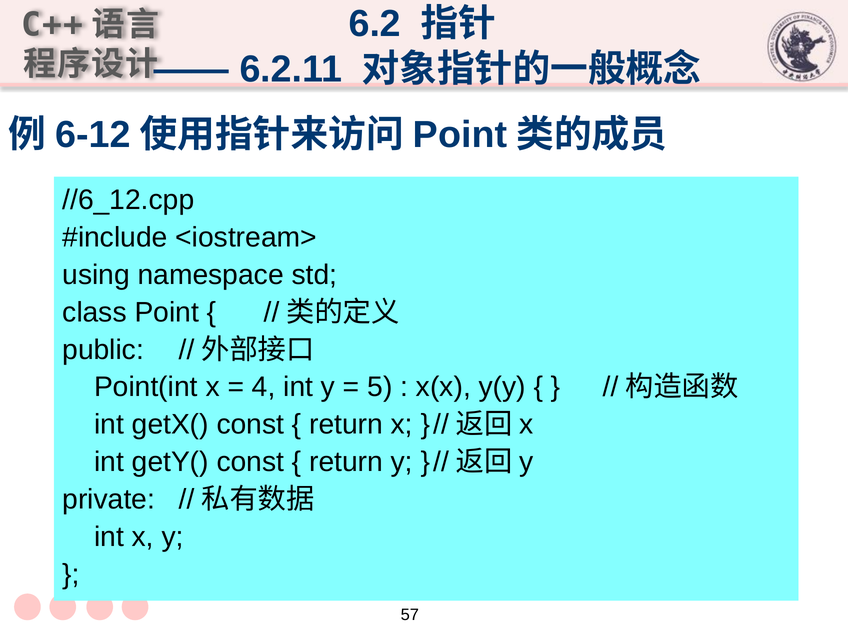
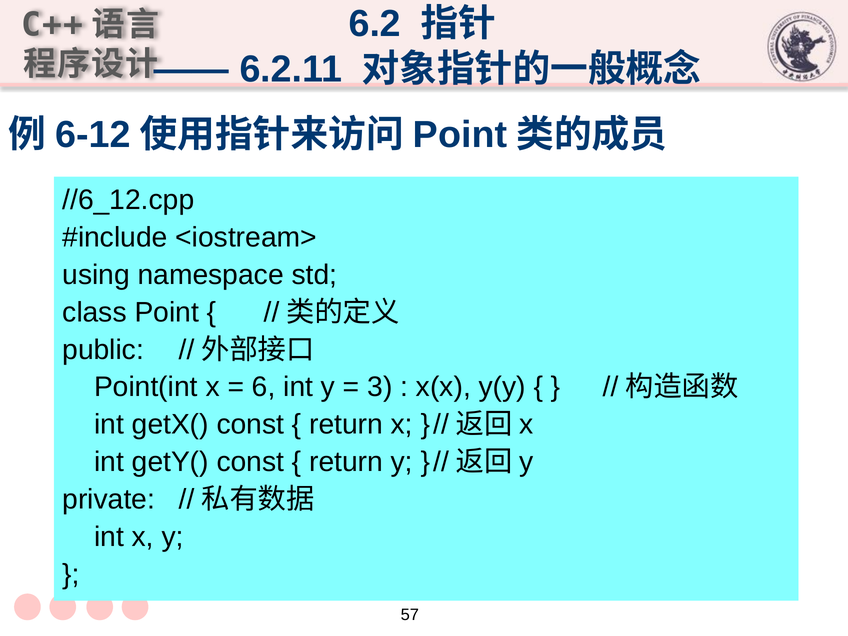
4: 4 -> 6
5: 5 -> 3
